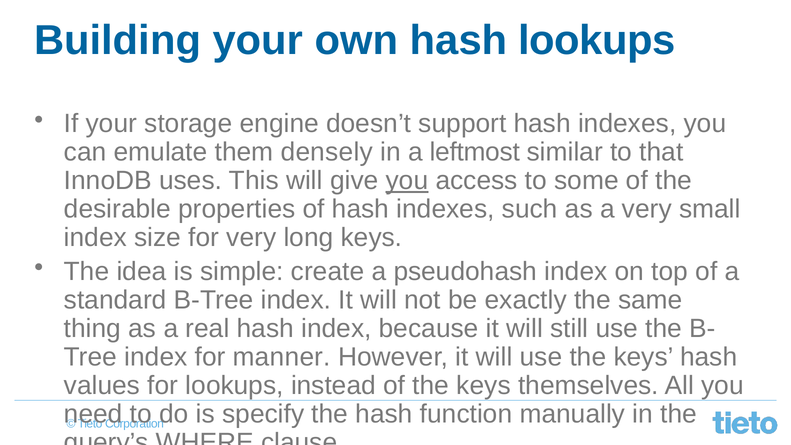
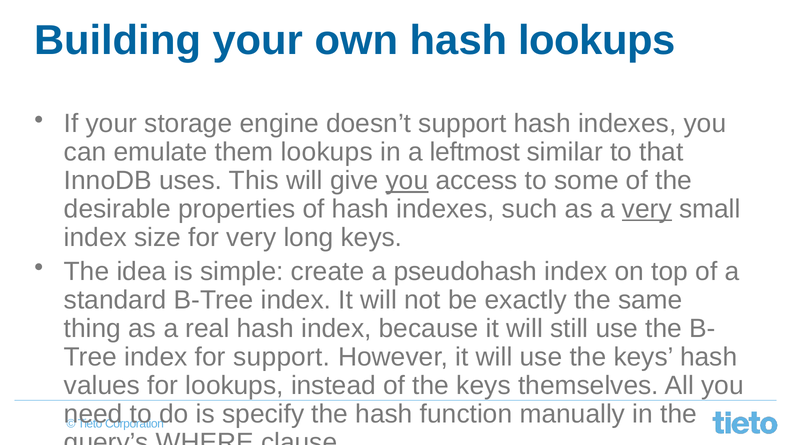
them densely: densely -> lookups
very at (647, 209) underline: none -> present
for manner: manner -> support
